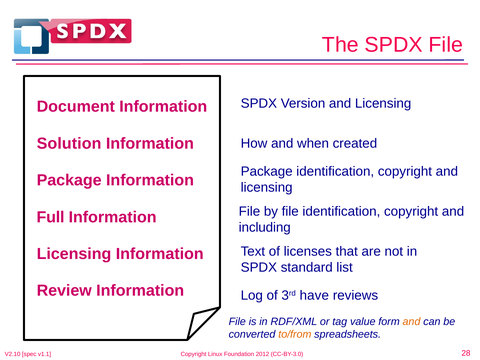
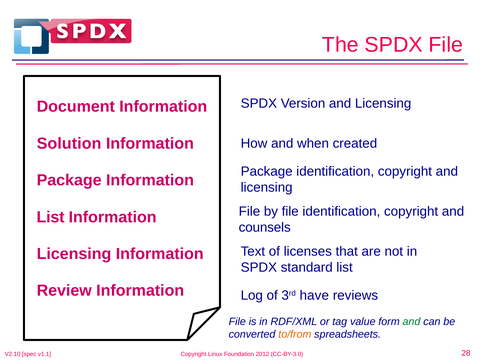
Full at (51, 217): Full -> List
including: including -> counsels
and at (411, 321) colour: orange -> green
